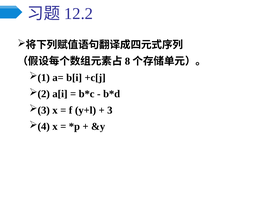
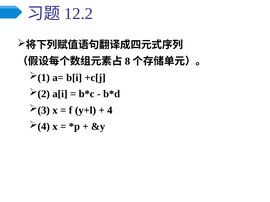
3: 3 -> 4
